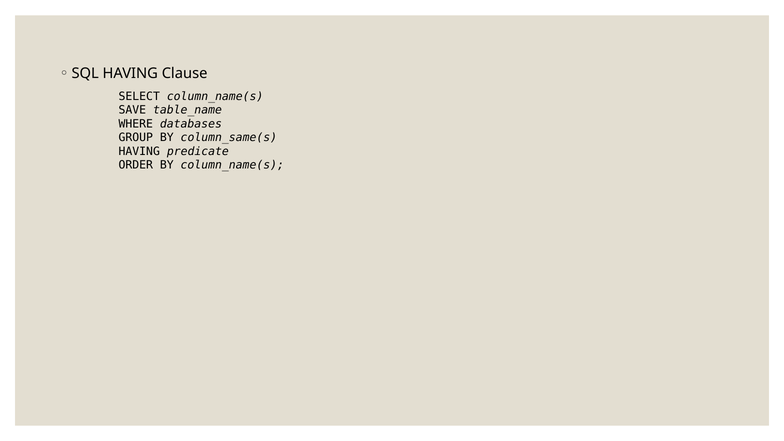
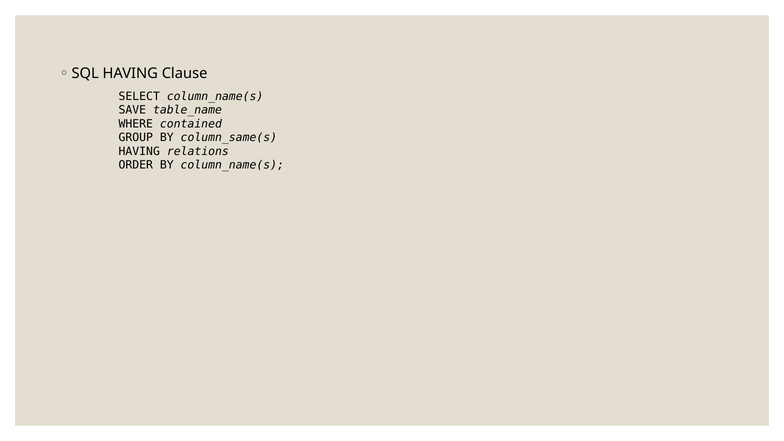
databases: databases -> contained
predicate: predicate -> relations
